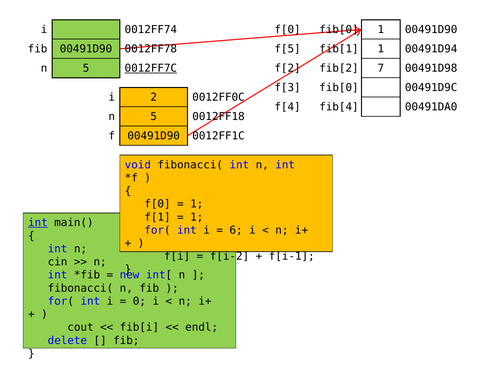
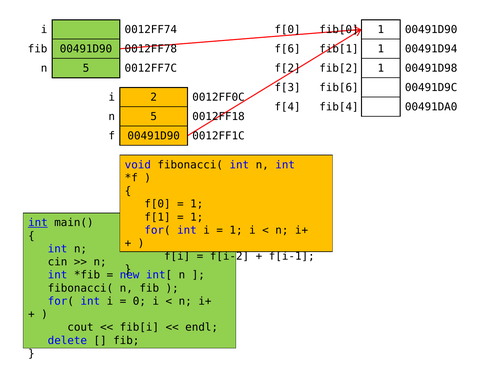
f[5: f[5 -> f[6
0012FF7C underline: present -> none
fib[2 7: 7 -> 1
f[3 fib[0: fib[0 -> fib[6
6 at (236, 230): 6 -> 1
